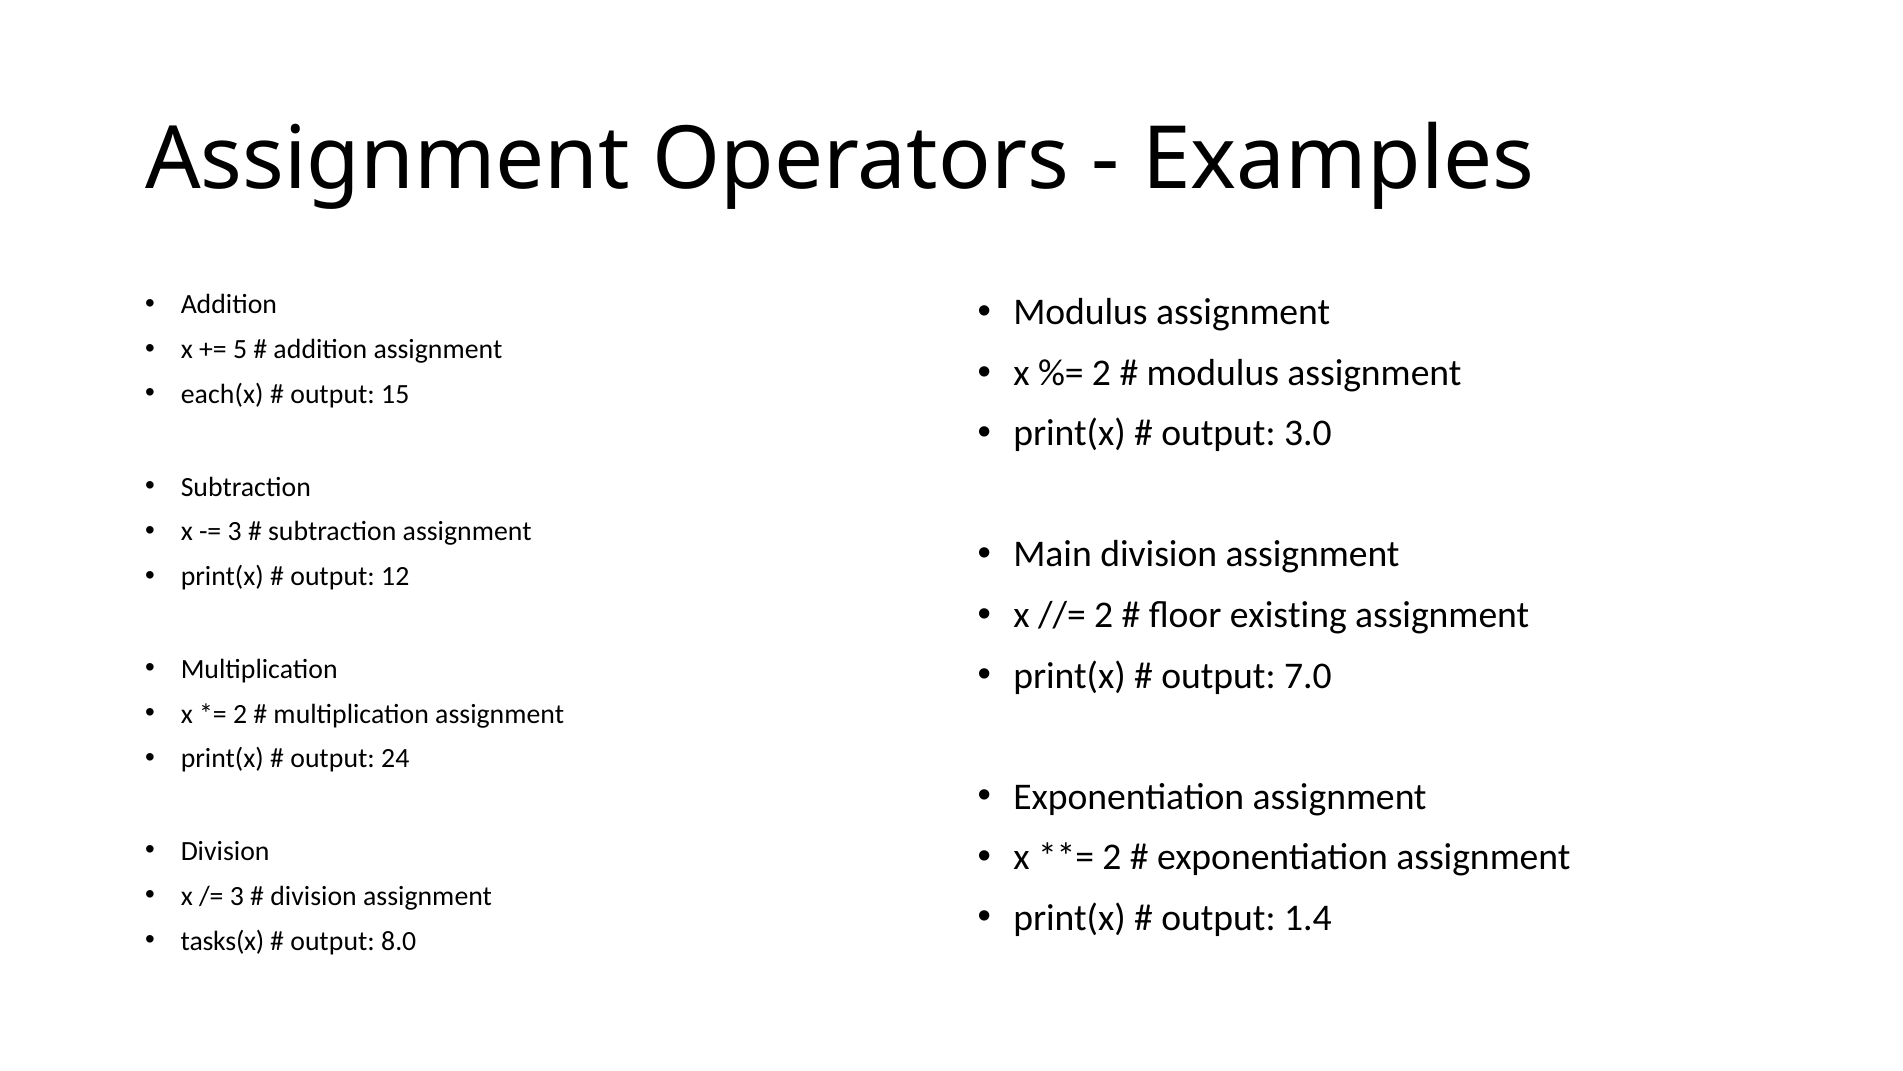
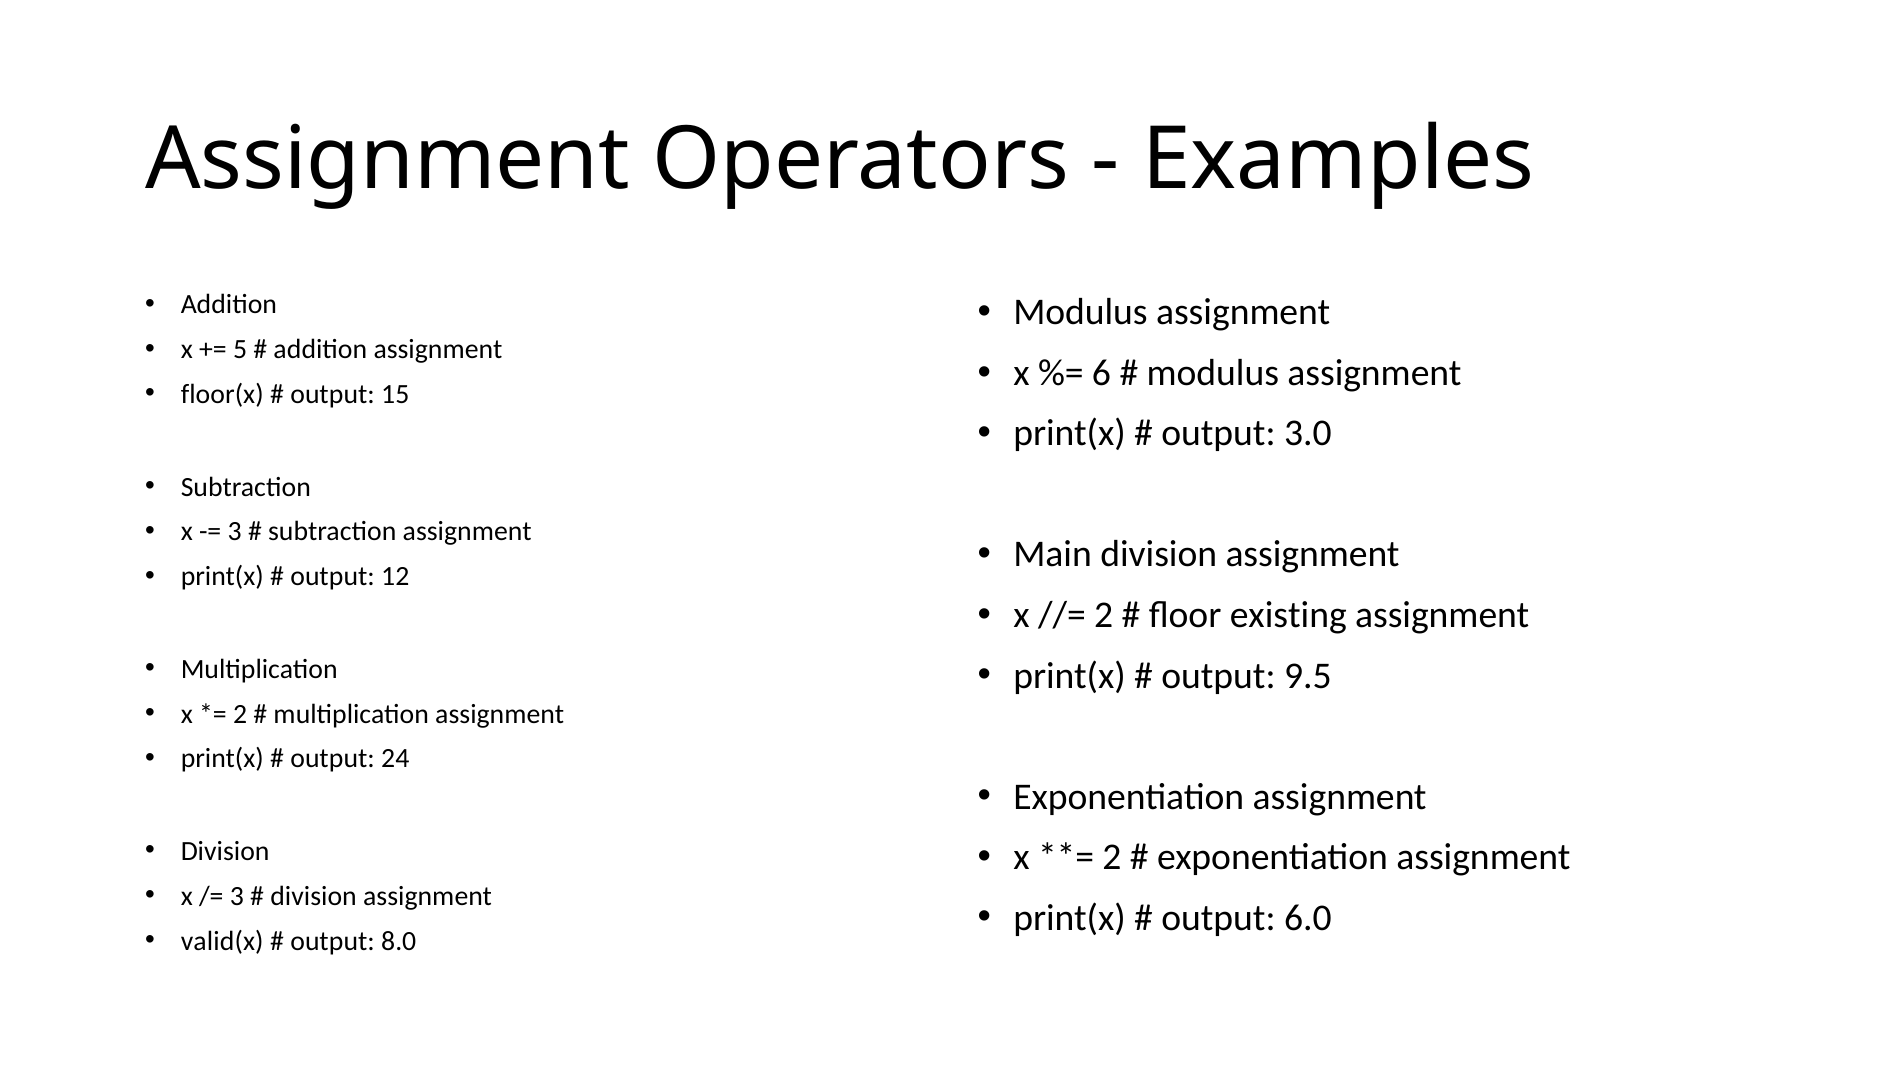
2 at (1101, 373): 2 -> 6
each(x: each(x -> floor(x
7.0: 7.0 -> 9.5
1.4: 1.4 -> 6.0
tasks(x: tasks(x -> valid(x
